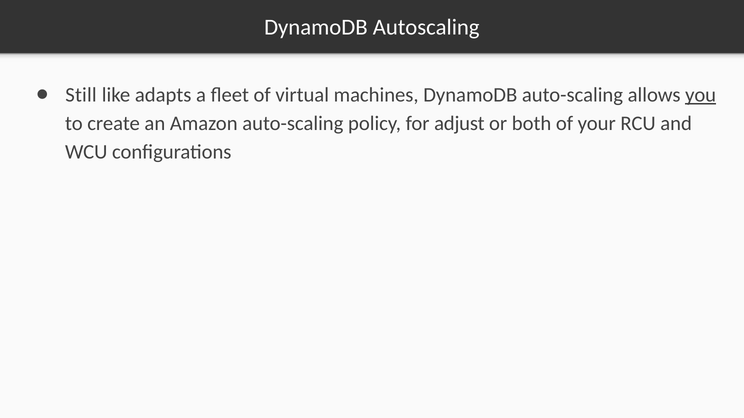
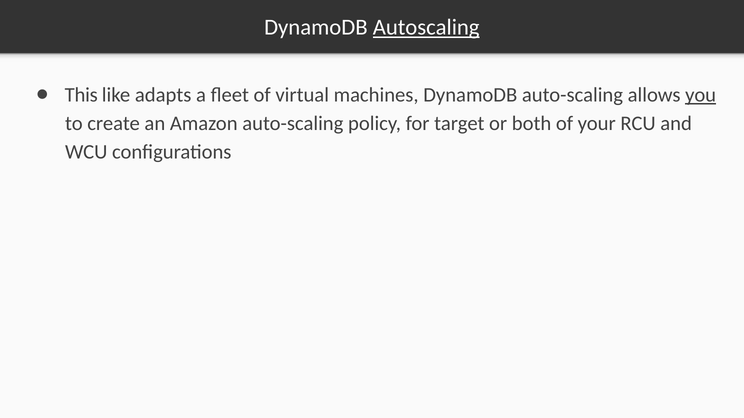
Autoscaling underline: none -> present
Still: Still -> This
adjust: adjust -> target
